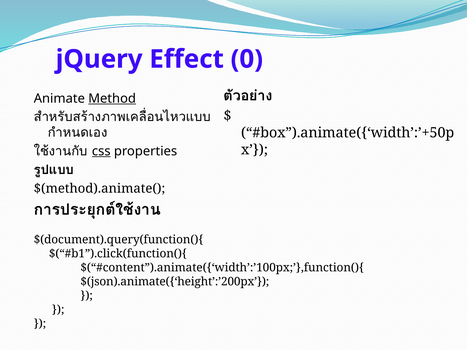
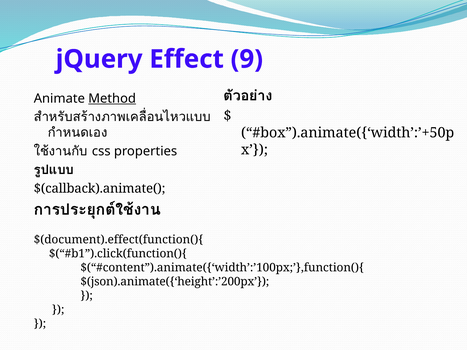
0: 0 -> 9
css underline: present -> none
$(method).animate(: $(method).animate( -> $(callback).animate(
$(document).query(function(){: $(document).query(function(){ -> $(document).effect(function(){
